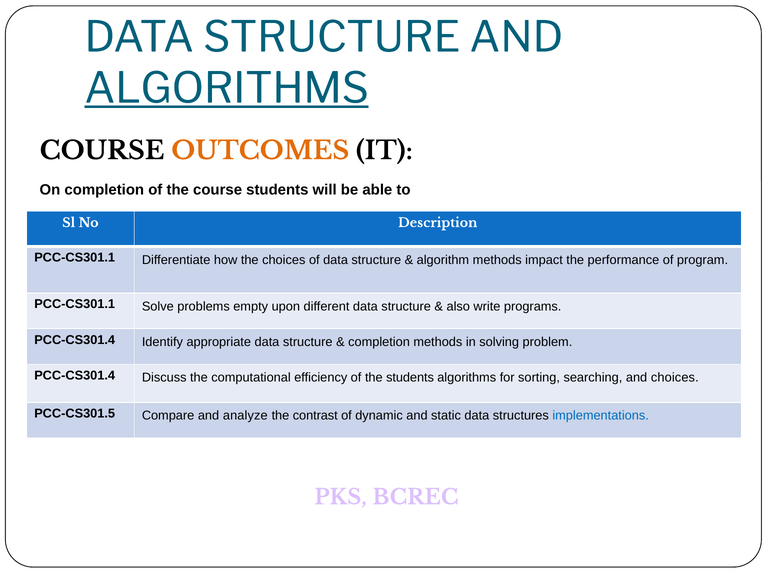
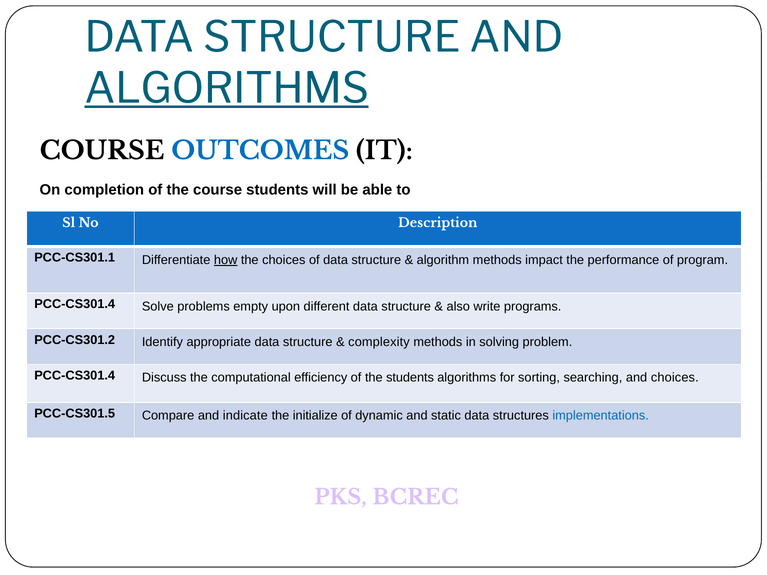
OUTCOMES colour: orange -> blue
how underline: none -> present
PCC-CS301.1 at (75, 304): PCC-CS301.1 -> PCC-CS301.4
PCC-CS301.4 at (75, 340): PCC-CS301.4 -> PCC-CS301.2
completion at (379, 342): completion -> complexity
analyze: analyze -> indicate
contrast: contrast -> initialize
